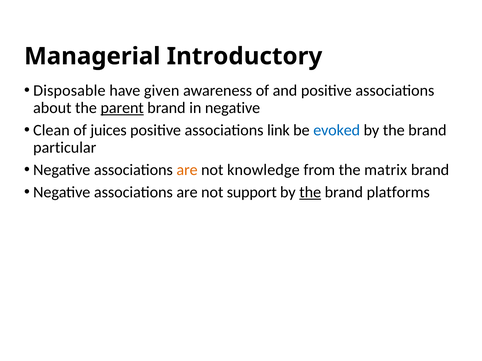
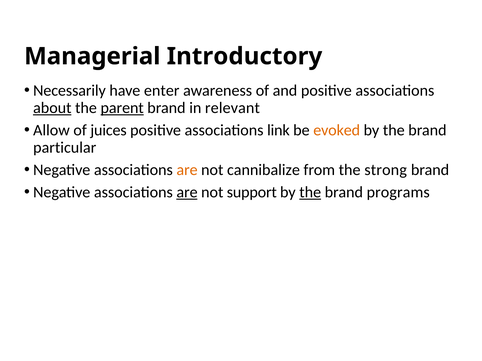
Disposable: Disposable -> Necessarily
given: given -> enter
about underline: none -> present
in negative: negative -> relevant
Clean: Clean -> Allow
evoked colour: blue -> orange
knowledge: knowledge -> cannibalize
matrix: matrix -> strong
are at (187, 192) underline: none -> present
platforms: platforms -> programs
